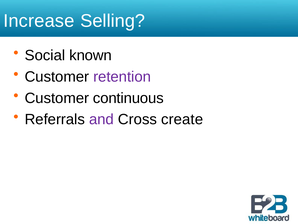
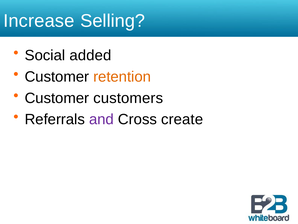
known: known -> added
retention colour: purple -> orange
continuous: continuous -> customers
